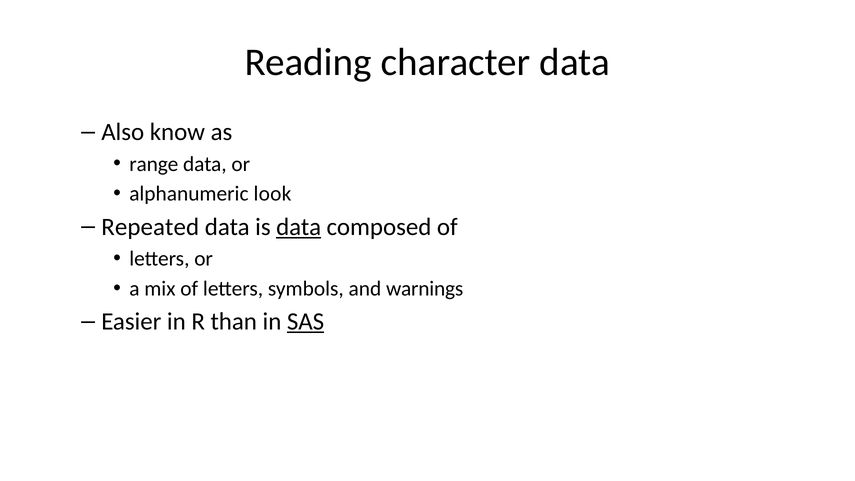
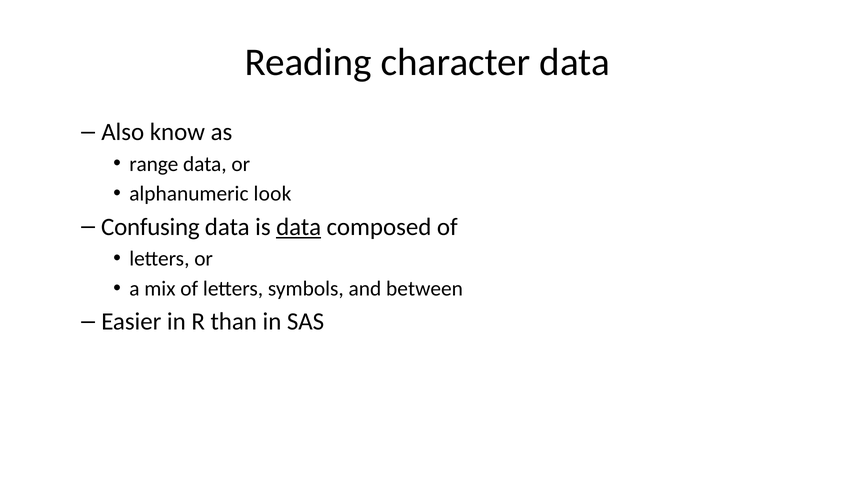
Repeated: Repeated -> Confusing
warnings: warnings -> between
SAS underline: present -> none
